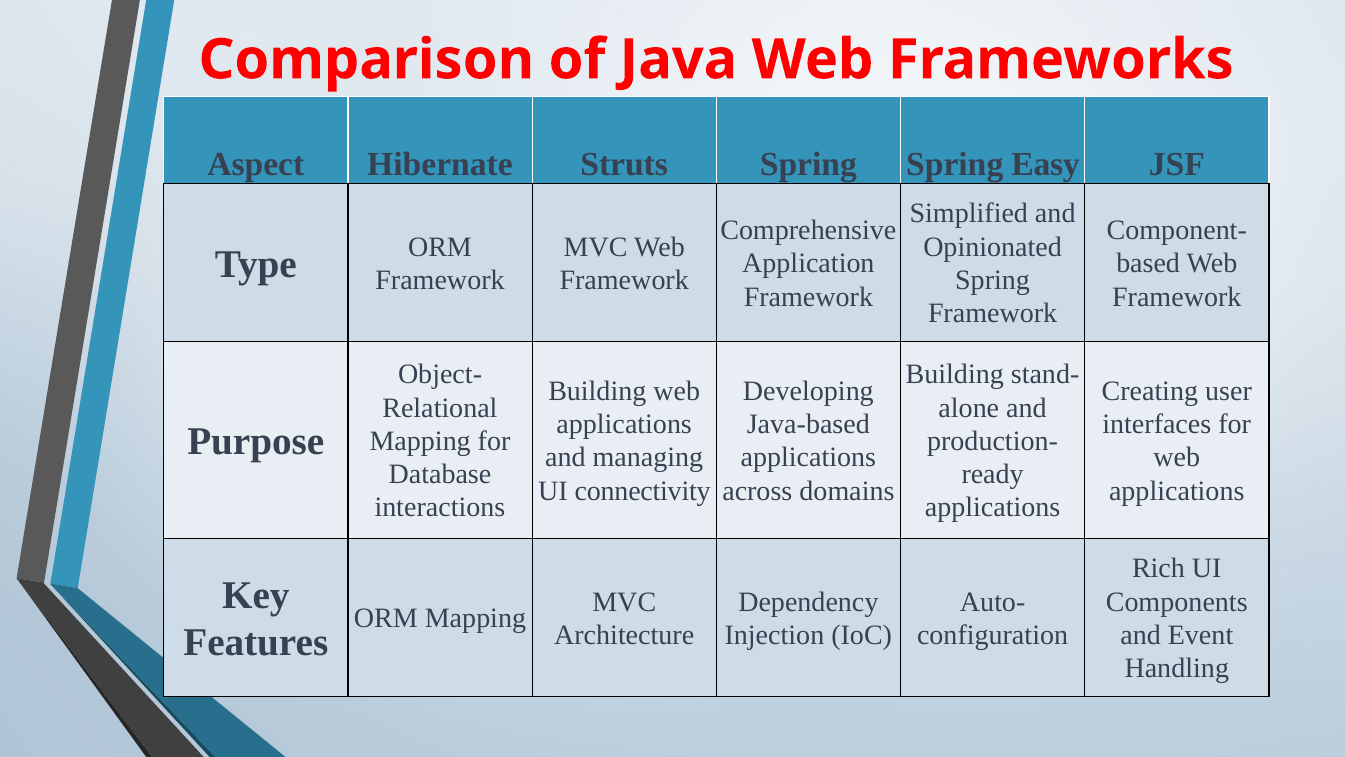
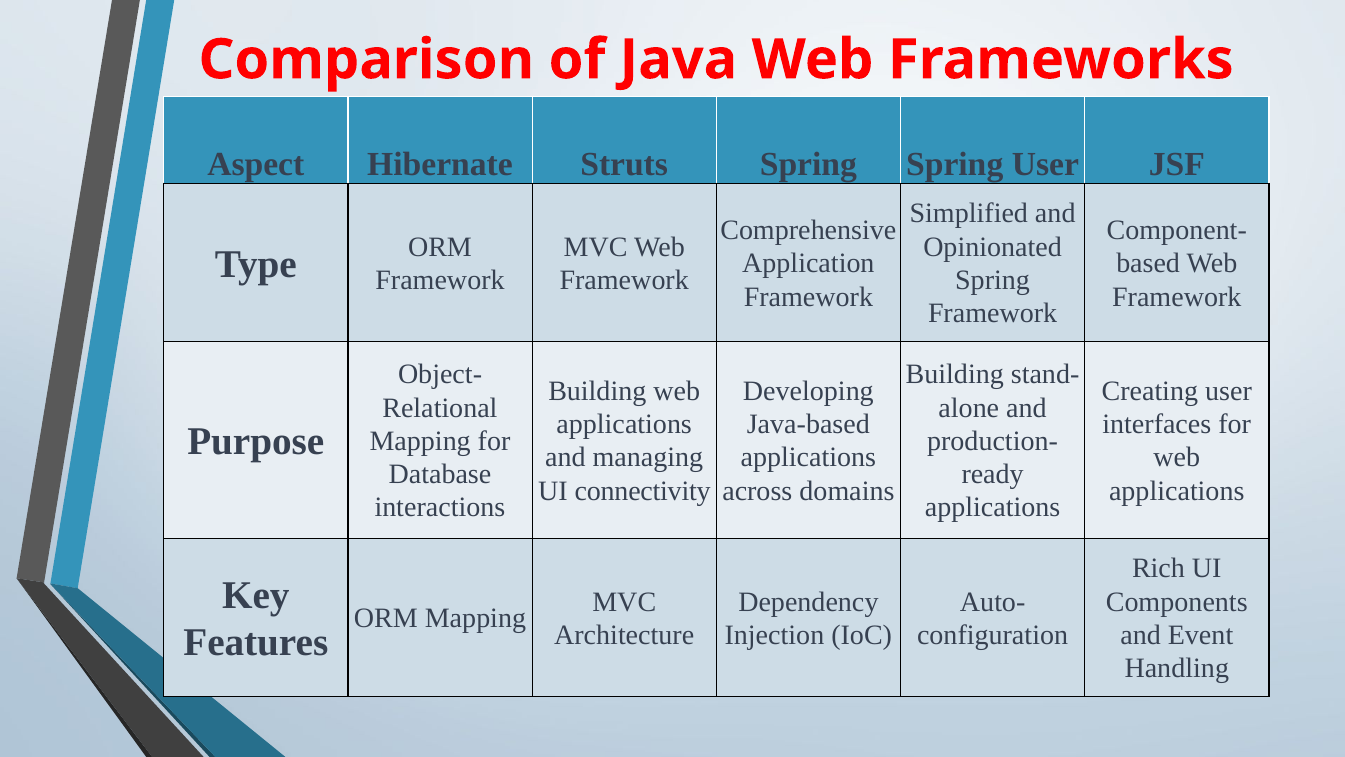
Spring Easy: Easy -> User
